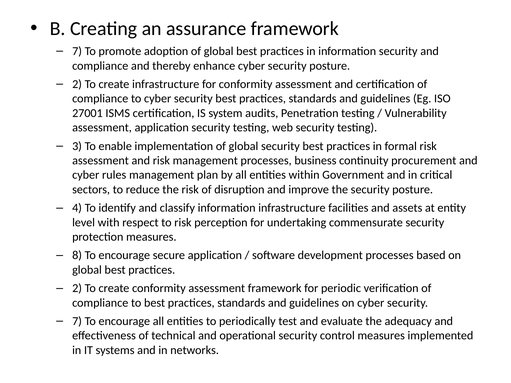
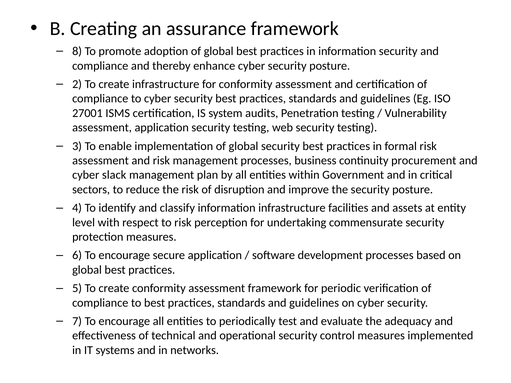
7 at (77, 51): 7 -> 8
rules: rules -> slack
8: 8 -> 6
2 at (77, 288): 2 -> 5
